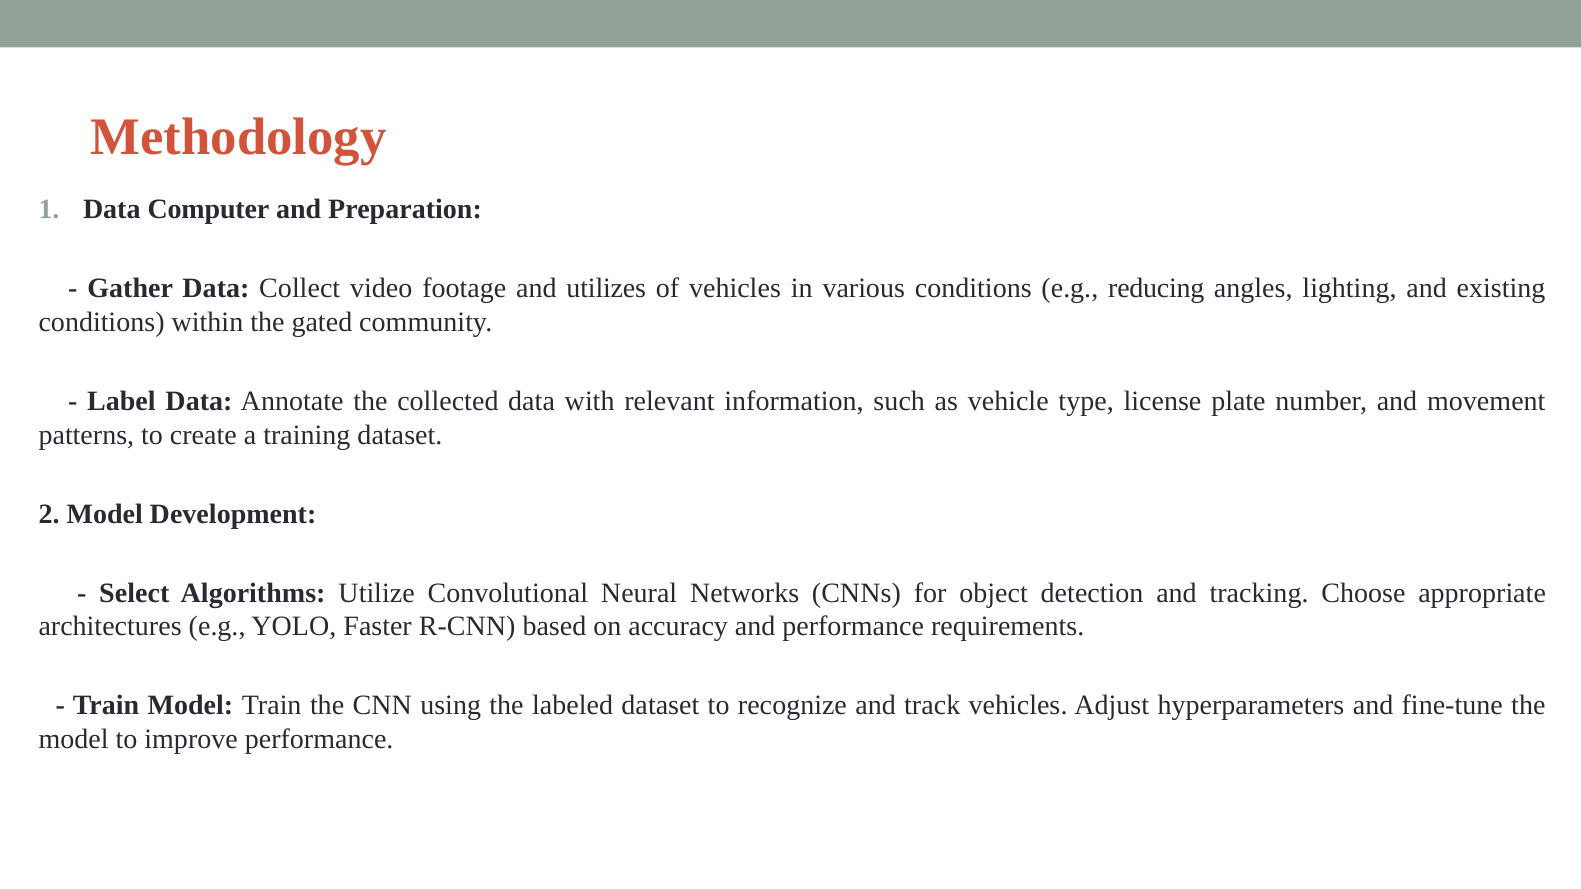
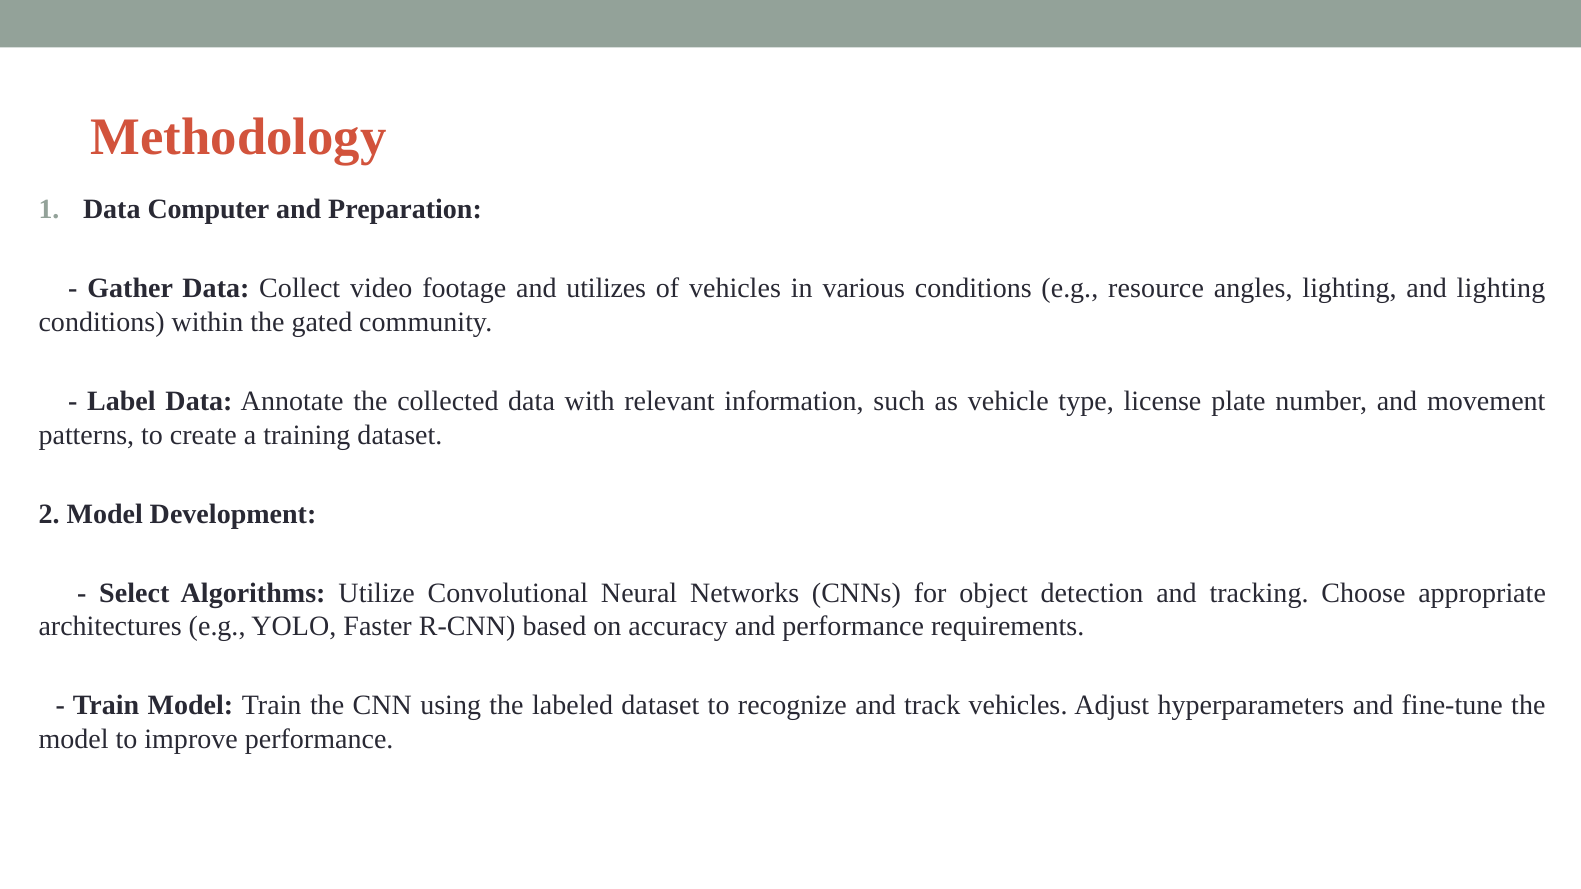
reducing: reducing -> resource
and existing: existing -> lighting
